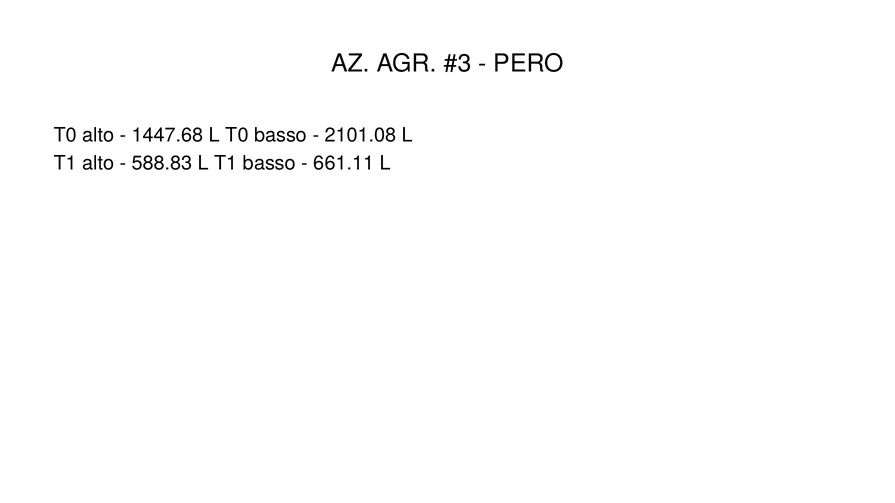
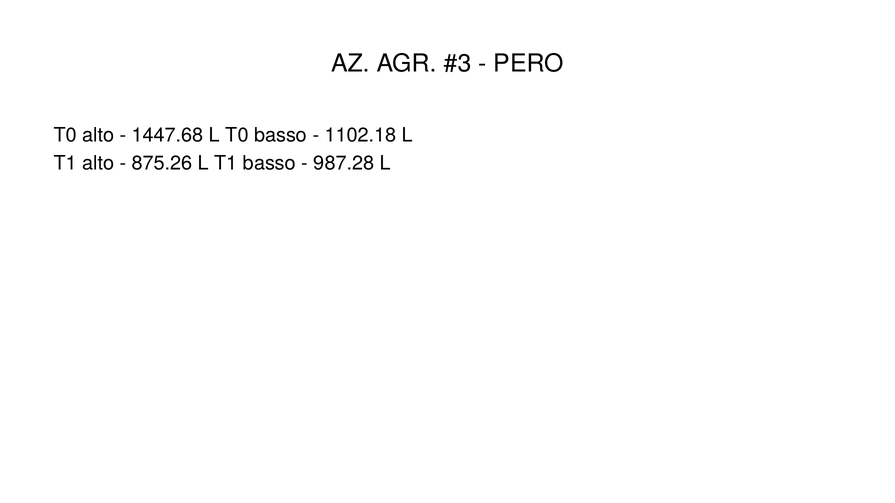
2101.08: 2101.08 -> 1102.18
588.83: 588.83 -> 875.26
661.11: 661.11 -> 987.28
